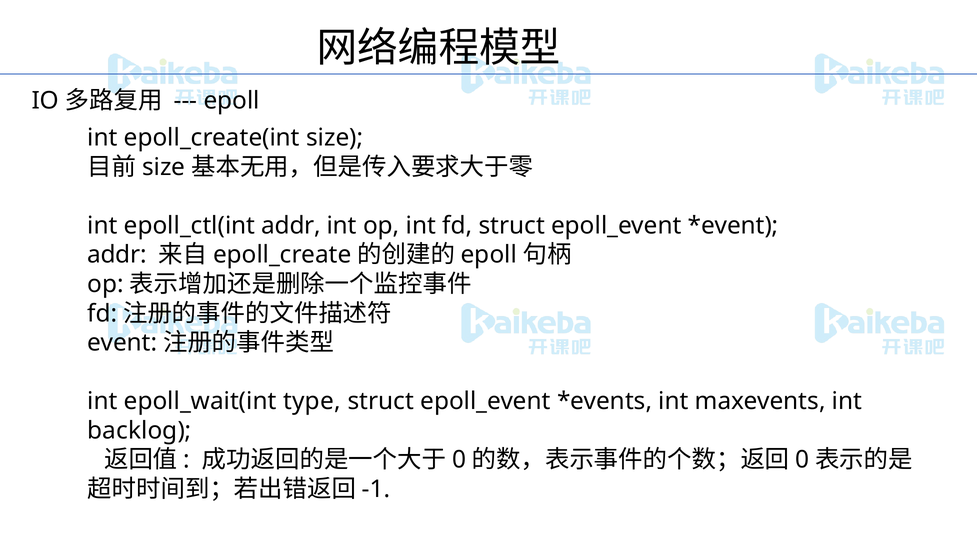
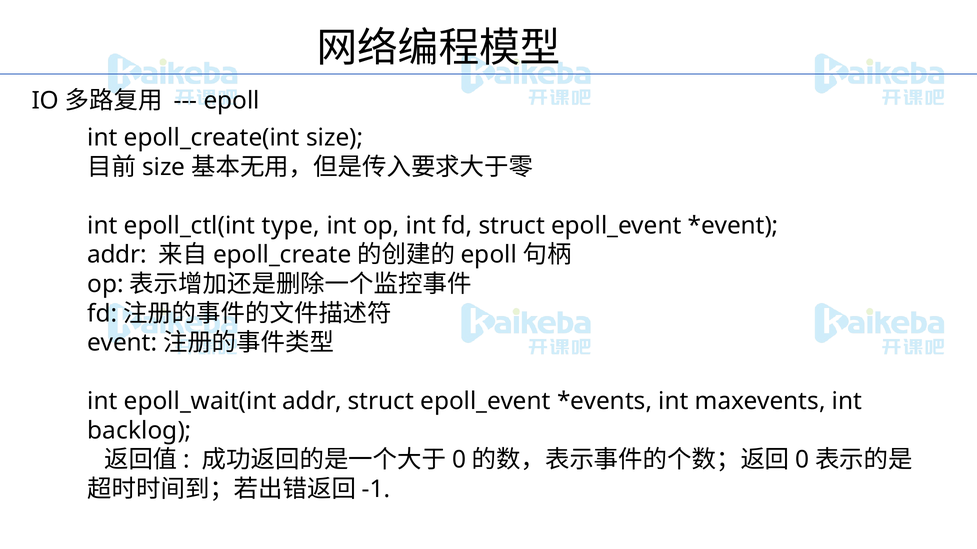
epoll_ctl(int addr: addr -> type
epoll_wait(int type: type -> addr
